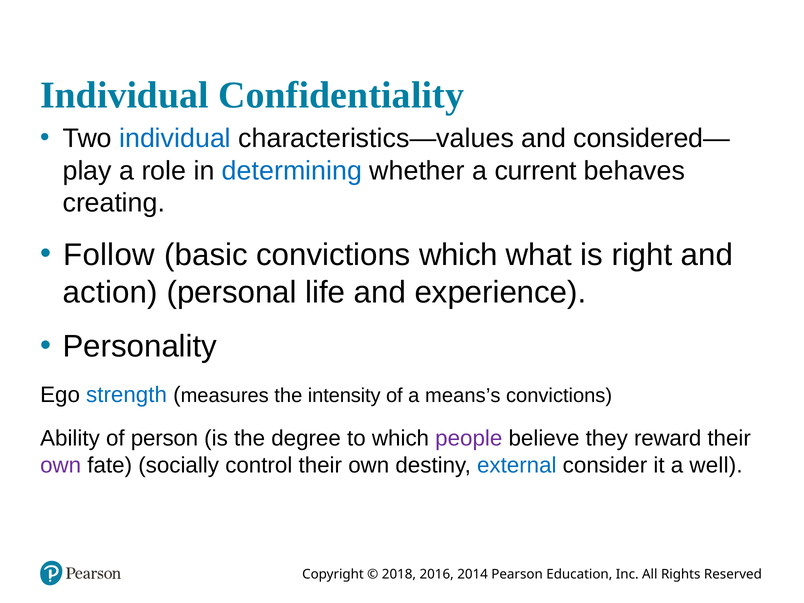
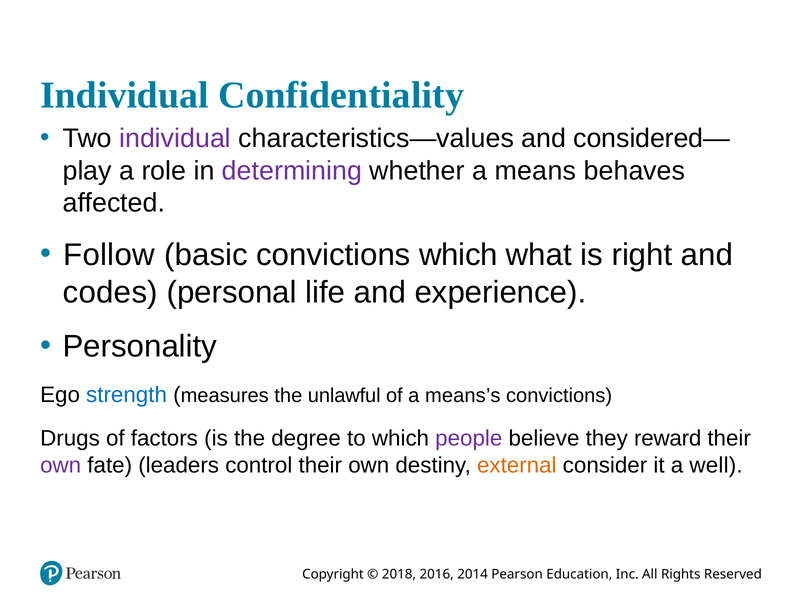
individual at (175, 139) colour: blue -> purple
determining colour: blue -> purple
current: current -> means
creating: creating -> affected
action: action -> codes
intensity: intensity -> unlawful
Ability: Ability -> Drugs
person: person -> factors
socially: socially -> leaders
external colour: blue -> orange
